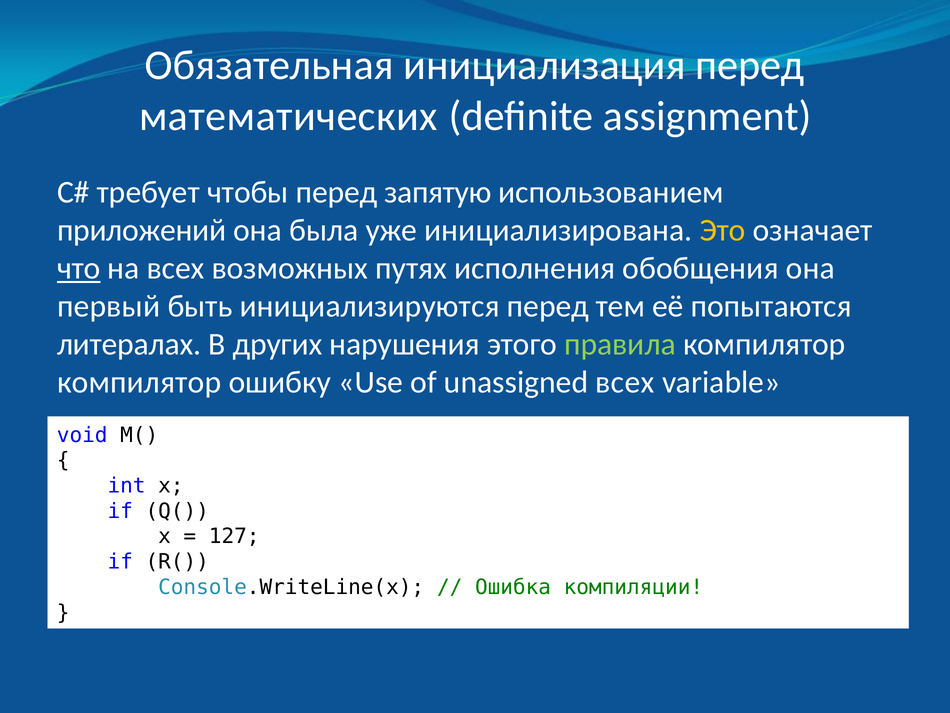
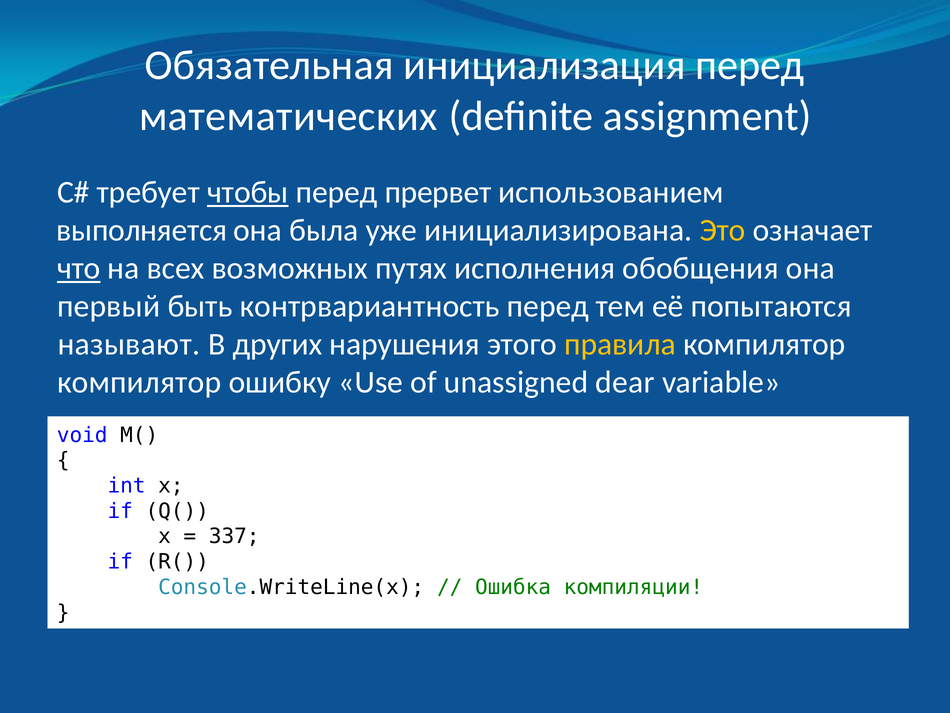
чтобы underline: none -> present
запятую: запятую -> прервет
приложений: приложений -> выполняется
инициализируются: инициализируются -> контрвариантность
литералах: литералах -> называют
правила colour: light green -> yellow
unassigned всех: всех -> dear
127: 127 -> 337
